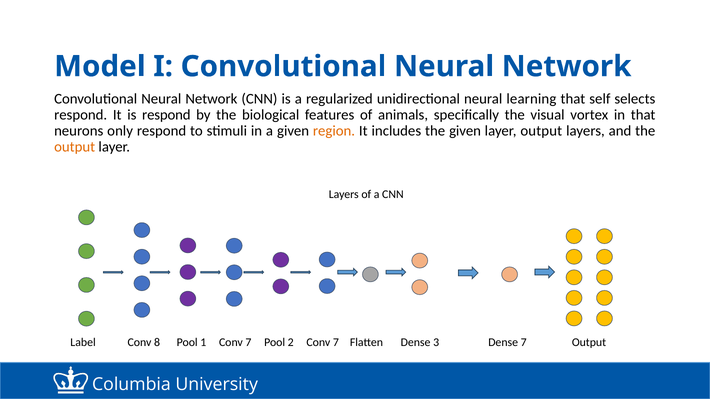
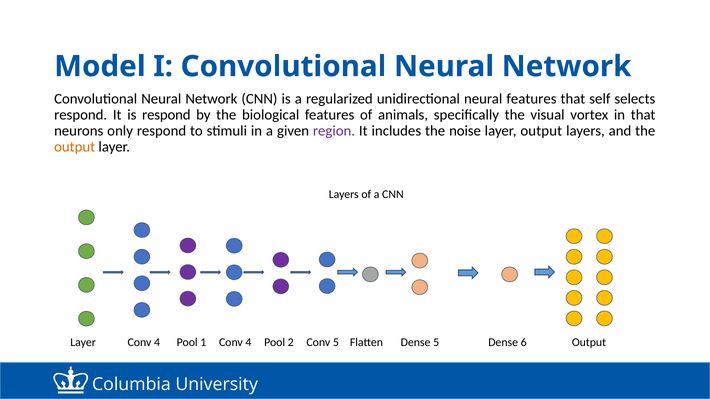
neural learning: learning -> features
region colour: orange -> purple
the given: given -> noise
Label at (83, 342): Label -> Layer
8 at (157, 342): 8 -> 4
1 Conv 7: 7 -> 4
2 Conv 7: 7 -> 5
Dense 3: 3 -> 5
Dense 7: 7 -> 6
